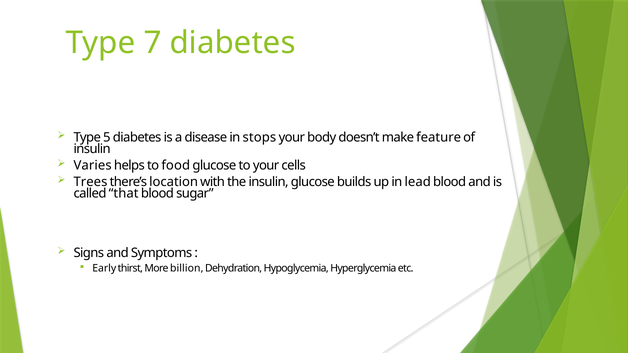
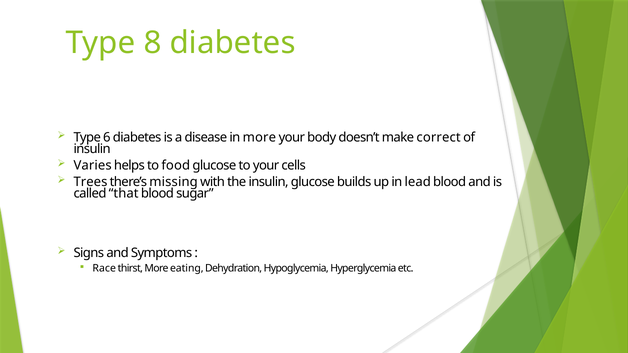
7: 7 -> 8
5: 5 -> 6
in stops: stops -> more
feature: feature -> correct
location: location -> missing
Early: Early -> Race
billion: billion -> eating
